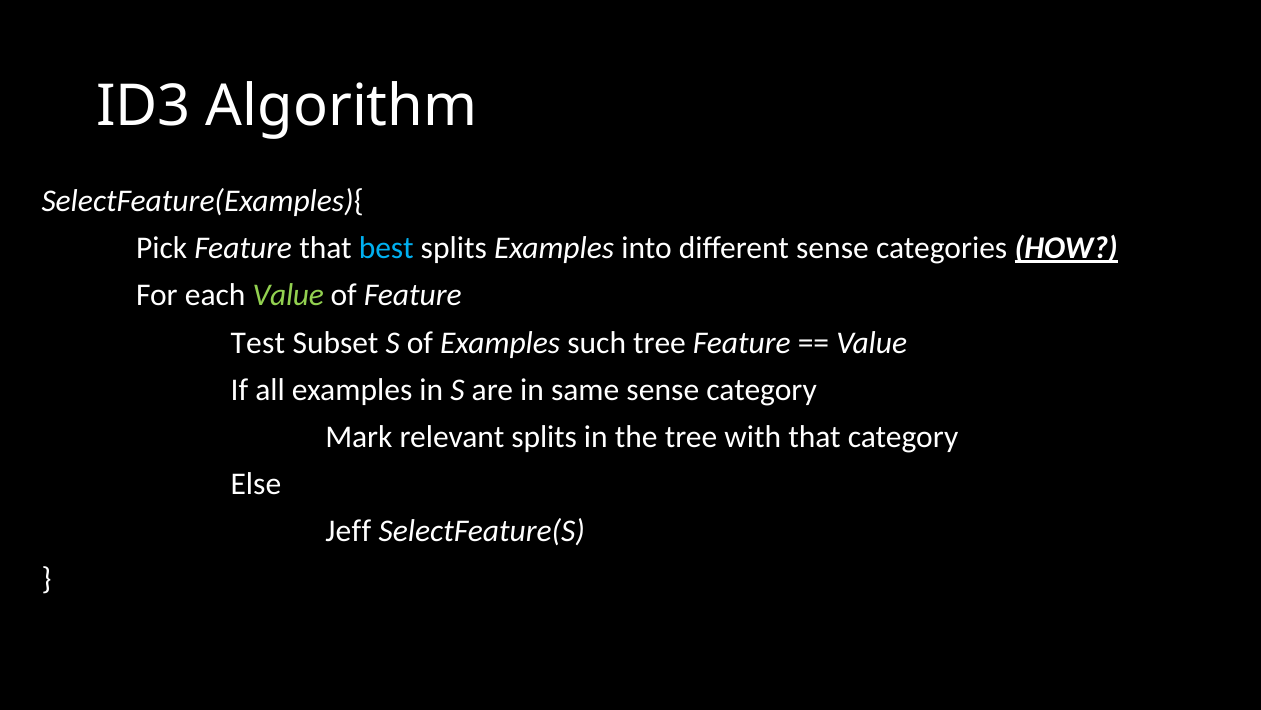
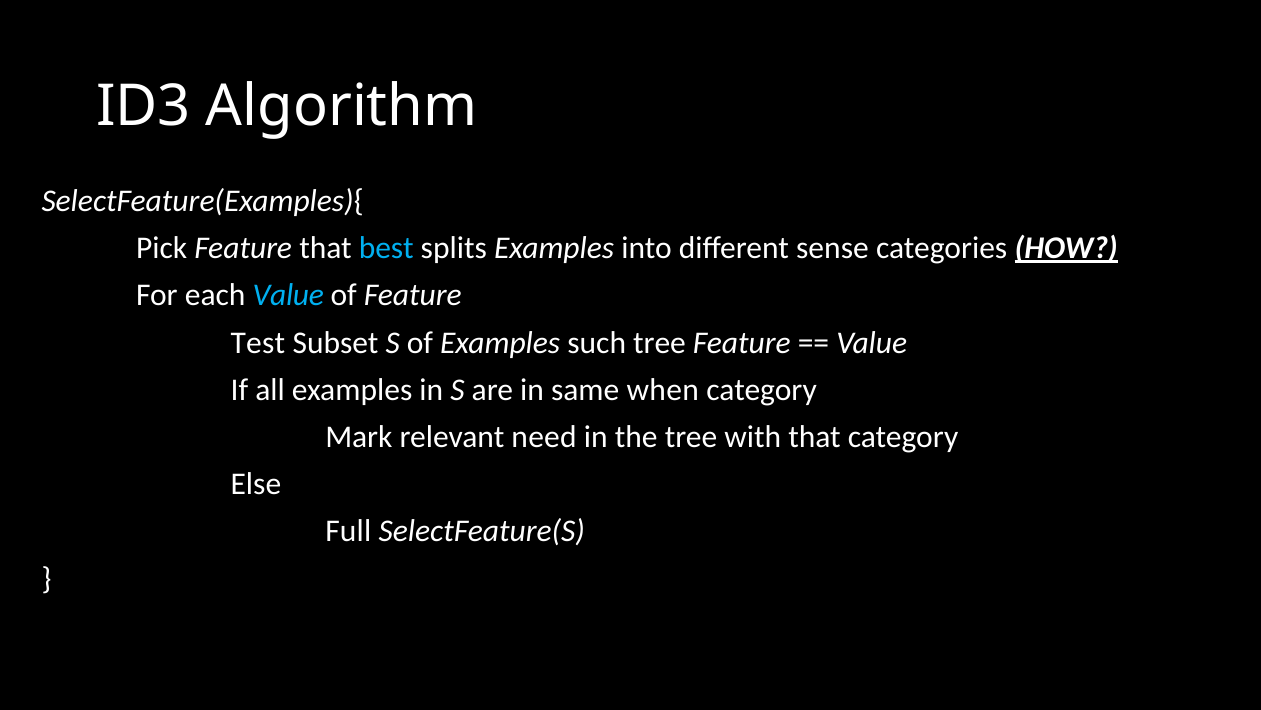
Value at (288, 295) colour: light green -> light blue
same sense: sense -> when
relevant splits: splits -> need
Jeff: Jeff -> Full
